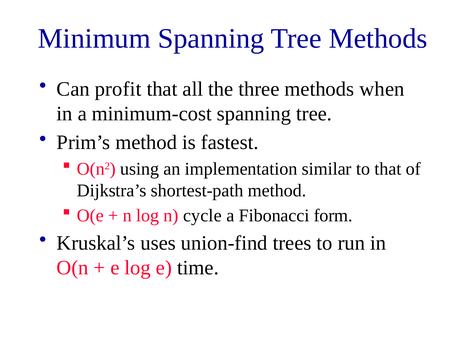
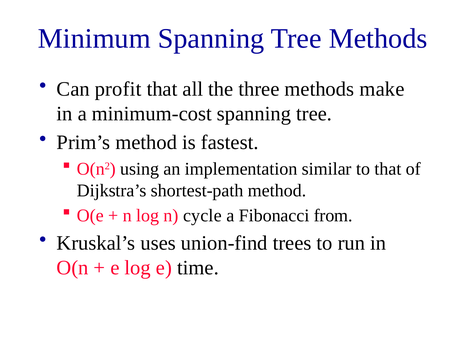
when: when -> make
form: form -> from
